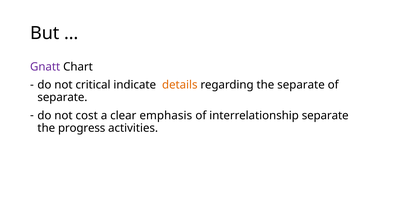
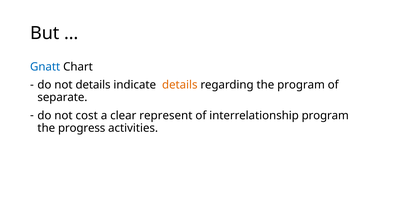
Gnatt colour: purple -> blue
not critical: critical -> details
the separate: separate -> program
emphasis: emphasis -> represent
interrelationship separate: separate -> program
